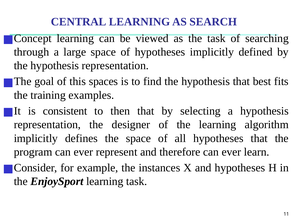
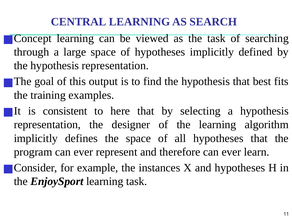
spaces: spaces -> output
then: then -> here
